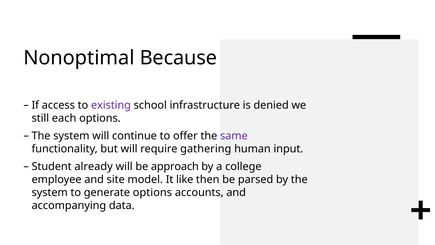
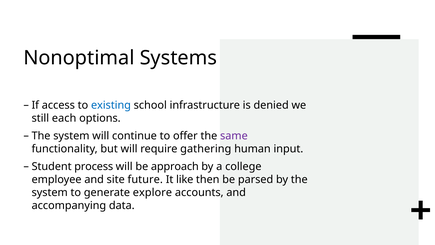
Because: Because -> Systems
existing colour: purple -> blue
already: already -> process
model: model -> future
generate options: options -> explore
